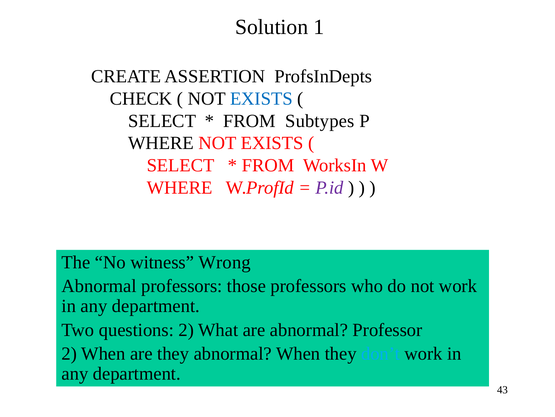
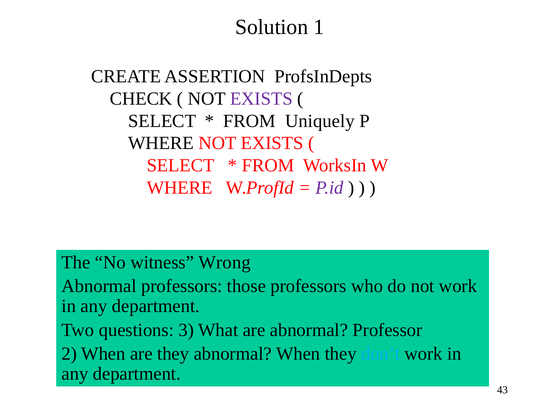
EXISTS at (261, 99) colour: blue -> purple
Subtypes: Subtypes -> Uniquely
questions 2: 2 -> 3
